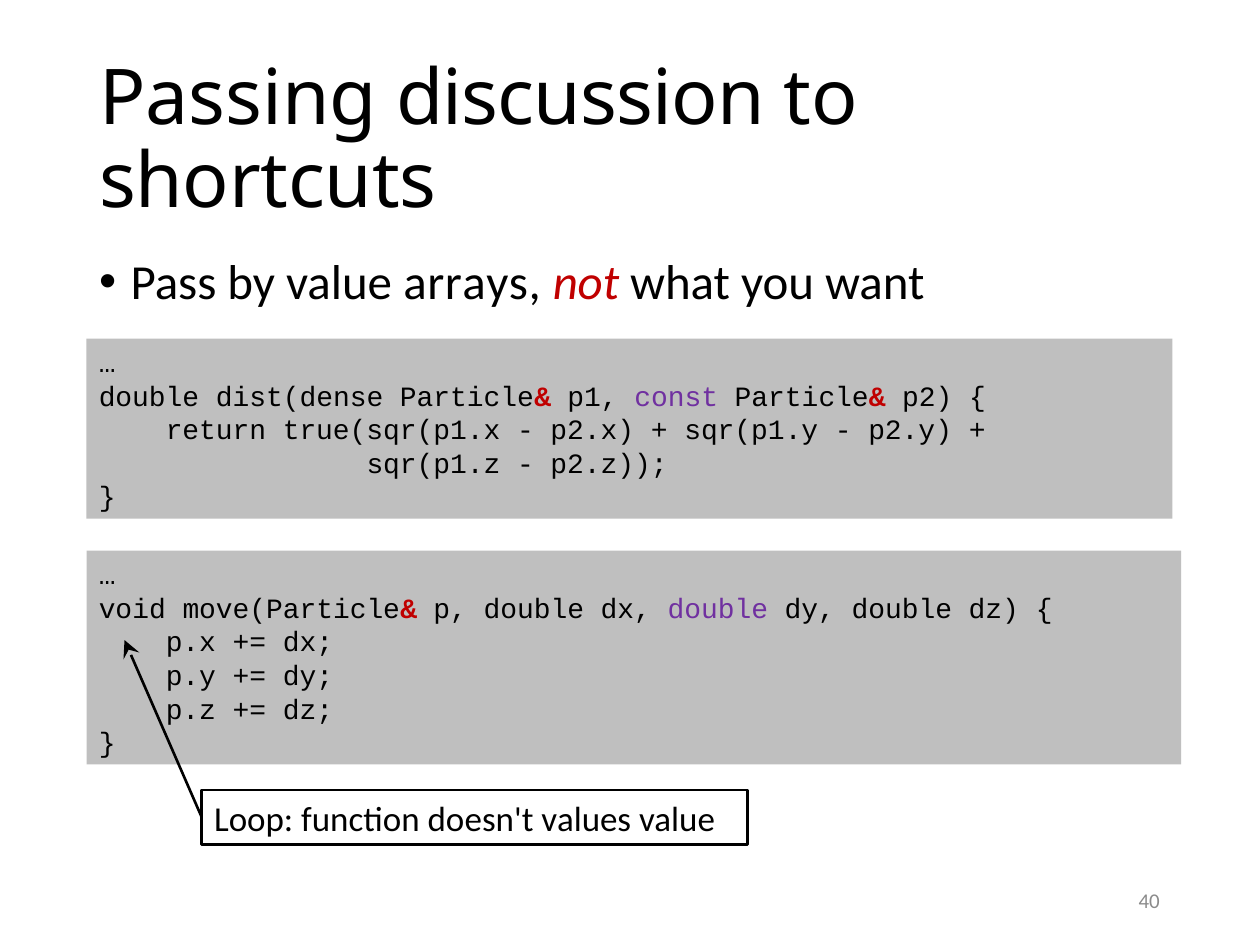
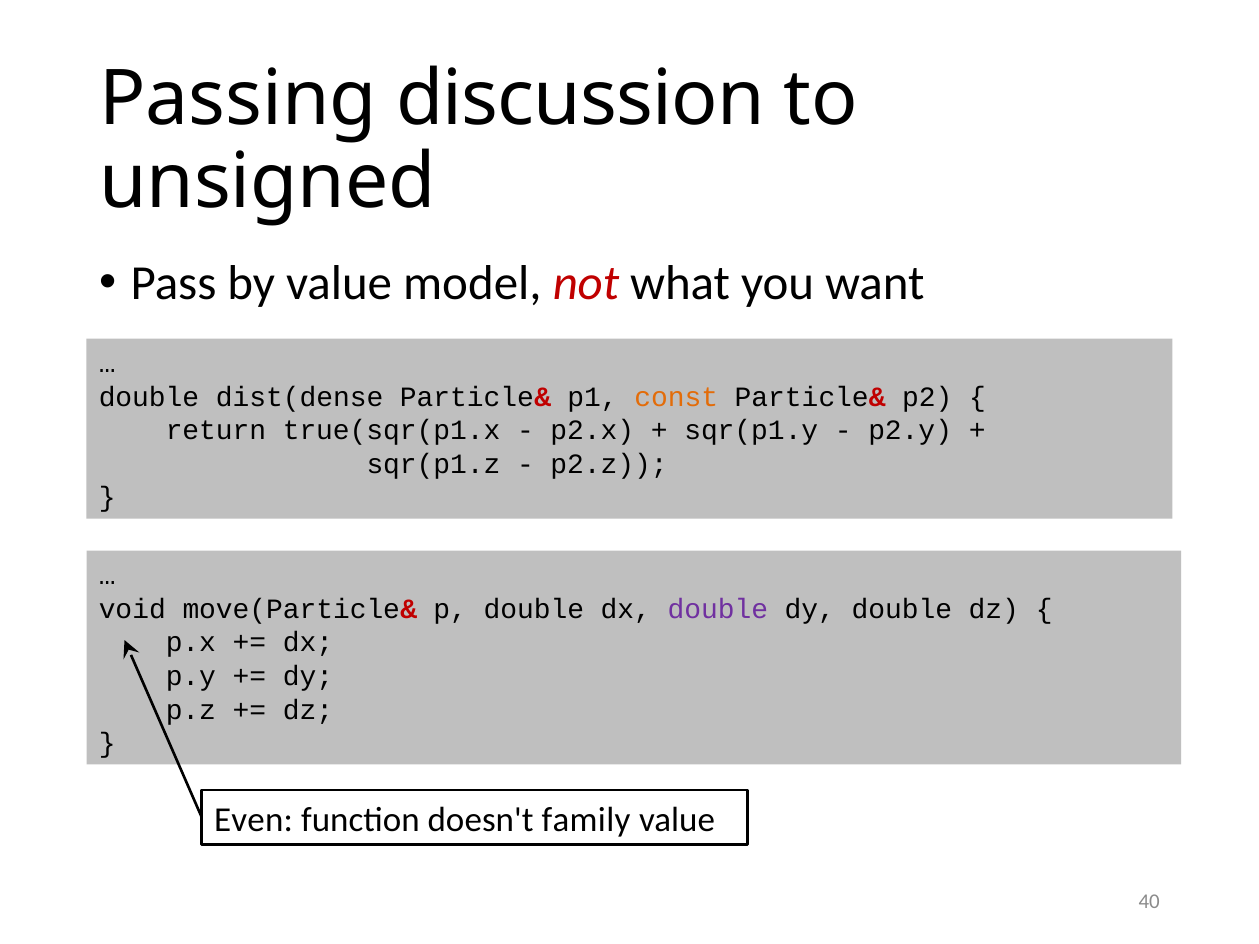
shortcuts: shortcuts -> unsigned
arrays: arrays -> model
const colour: purple -> orange
Loop: Loop -> Even
values: values -> family
